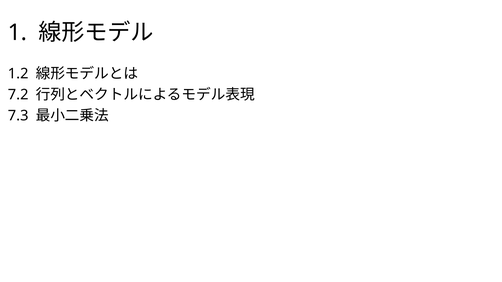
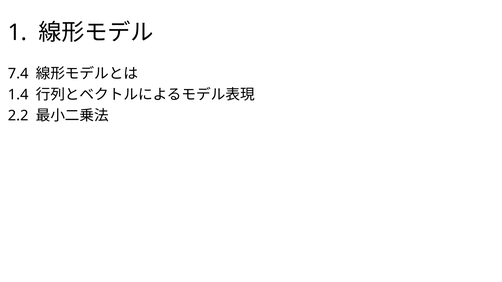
1.2: 1.2 -> 7.4
7.2: 7.2 -> 1.4
7.3: 7.3 -> 2.2
